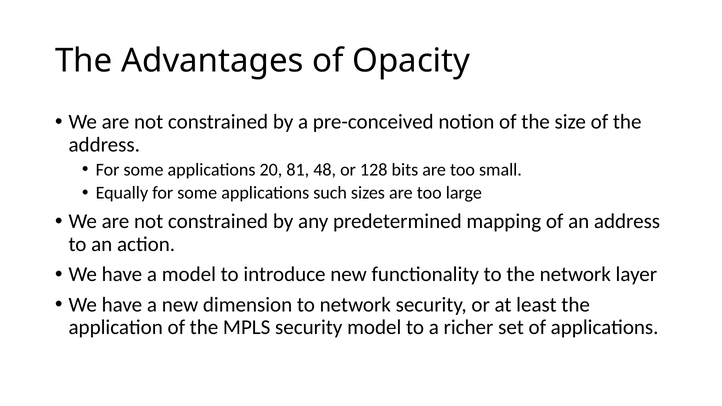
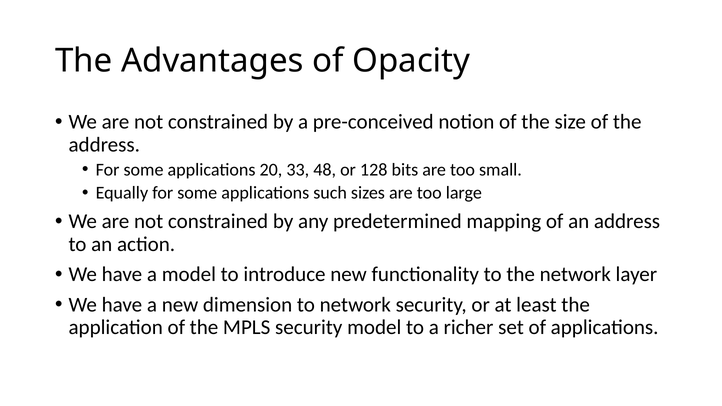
81: 81 -> 33
